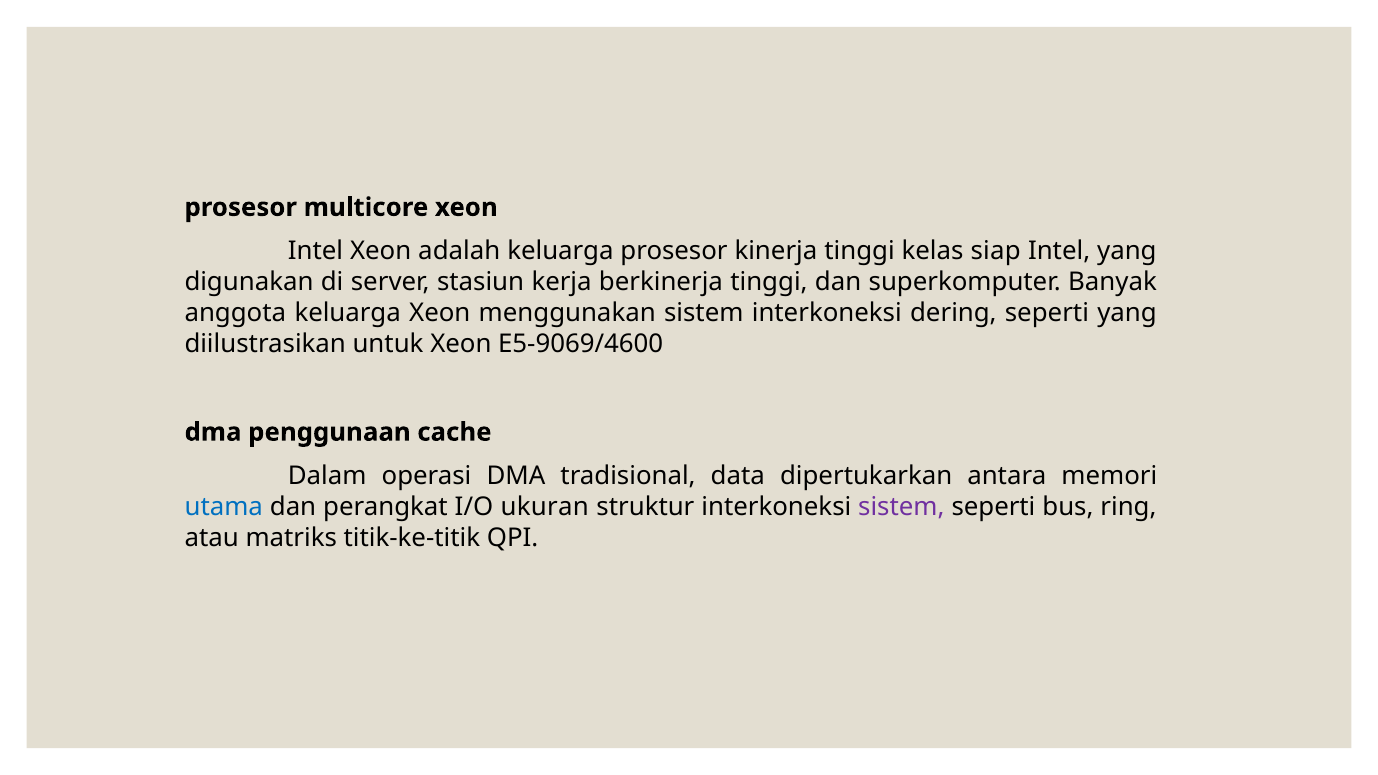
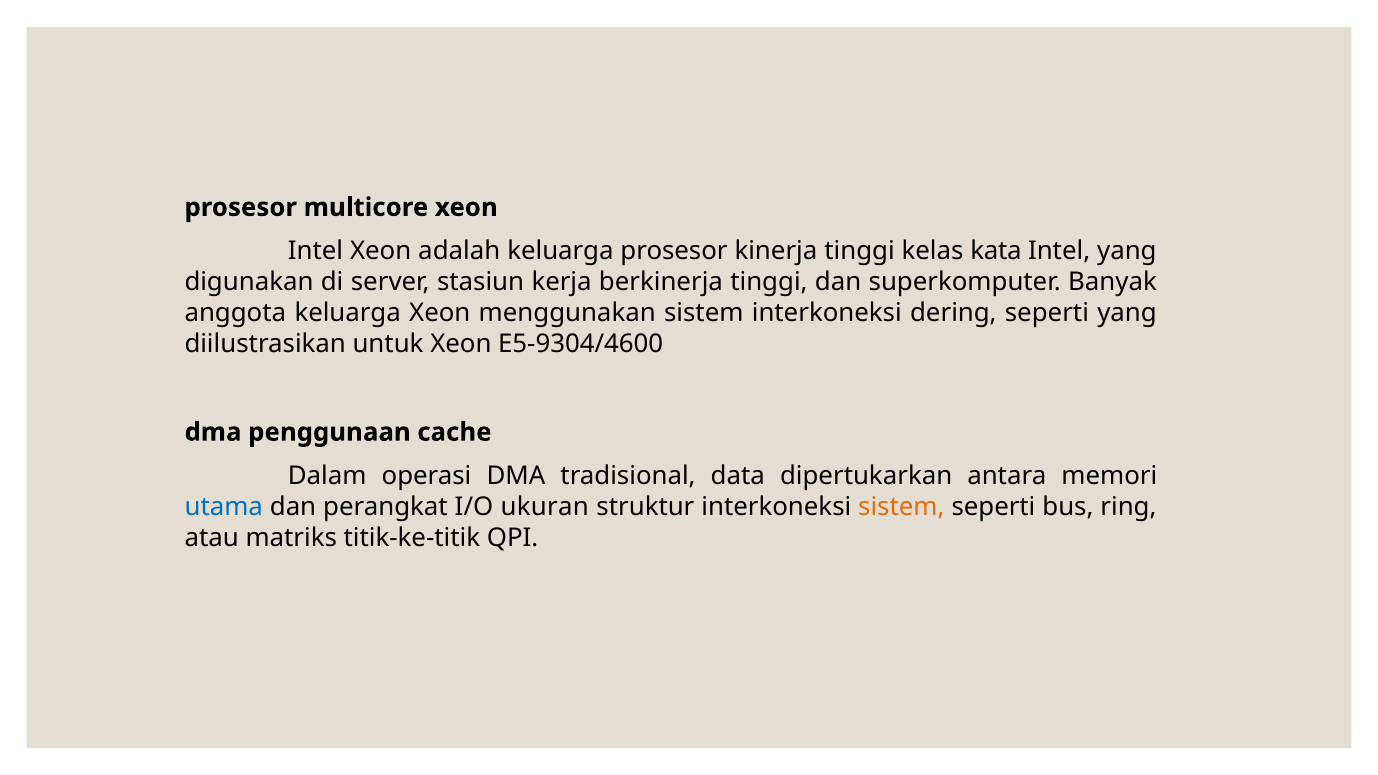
siap: siap -> kata
E5-9069/4600: E5-9069/4600 -> E5-9304/4600
sistem at (901, 507) colour: purple -> orange
